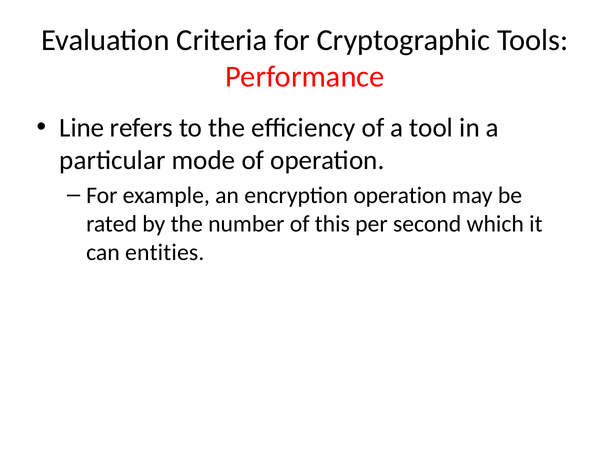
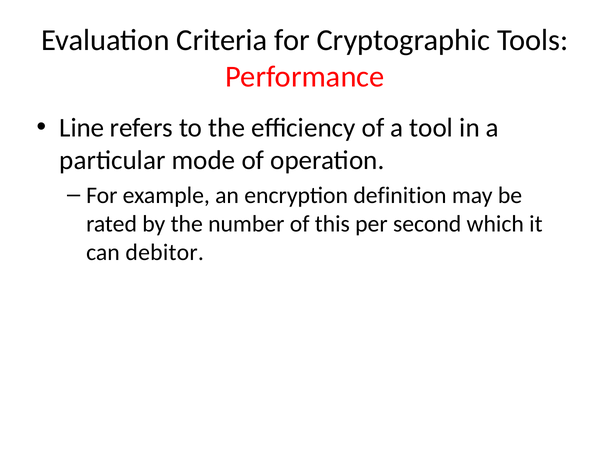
encryption operation: operation -> definition
entities: entities -> debitor
